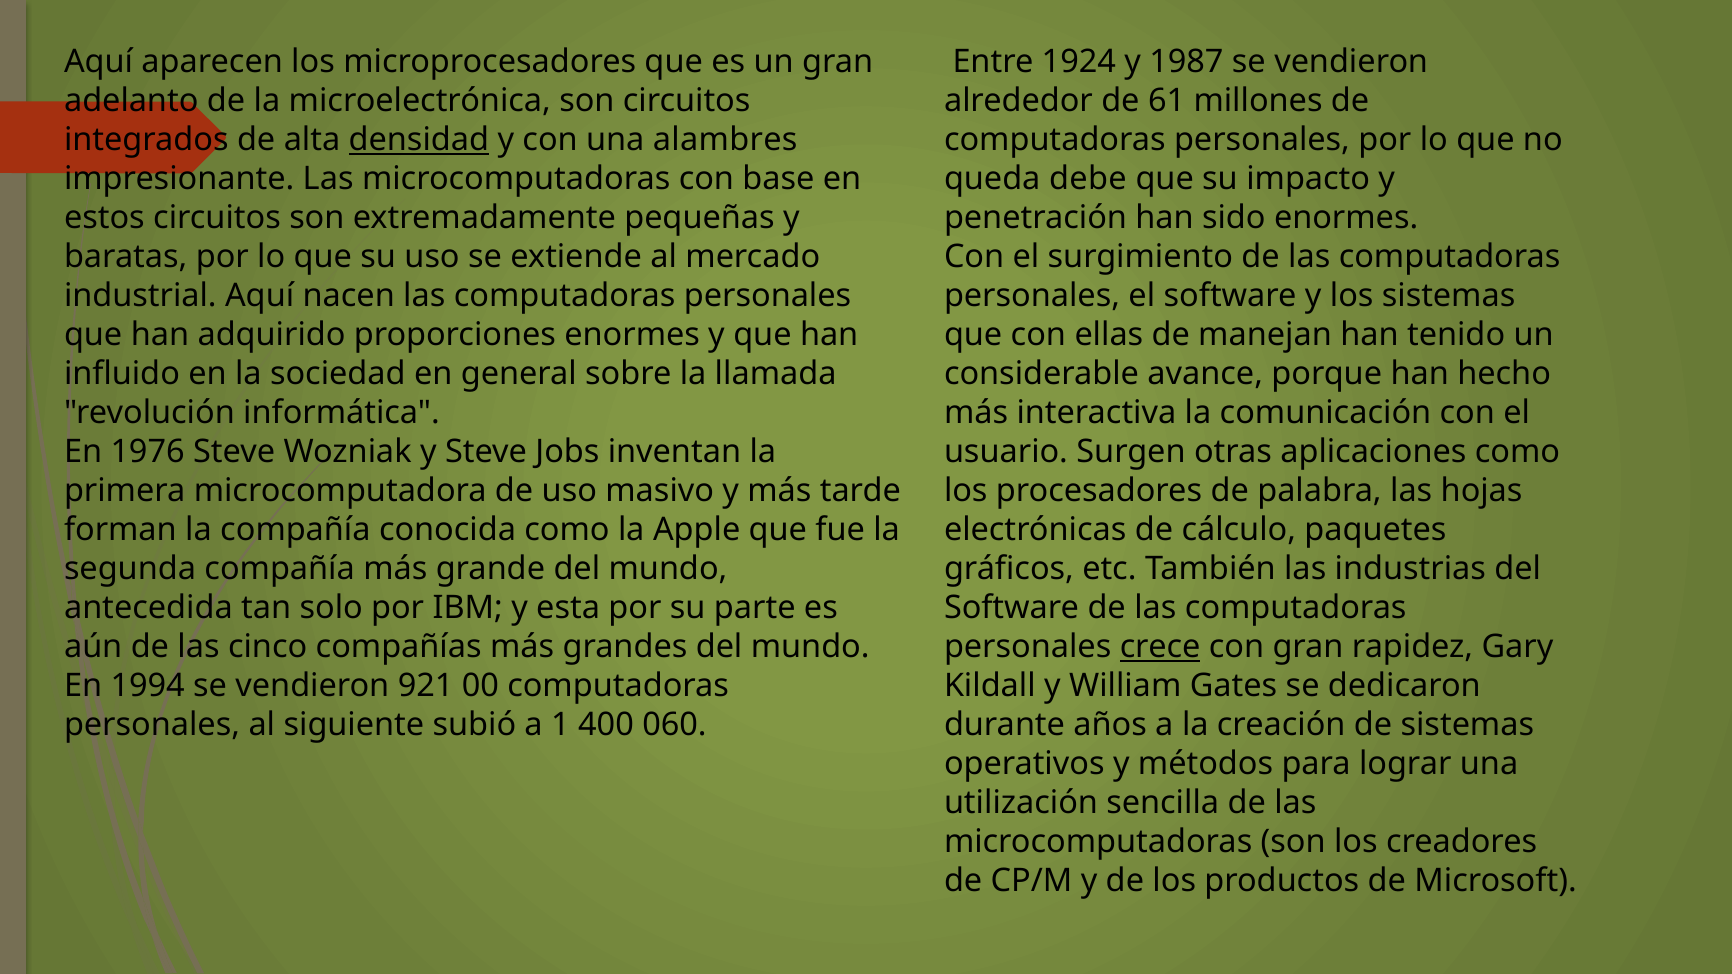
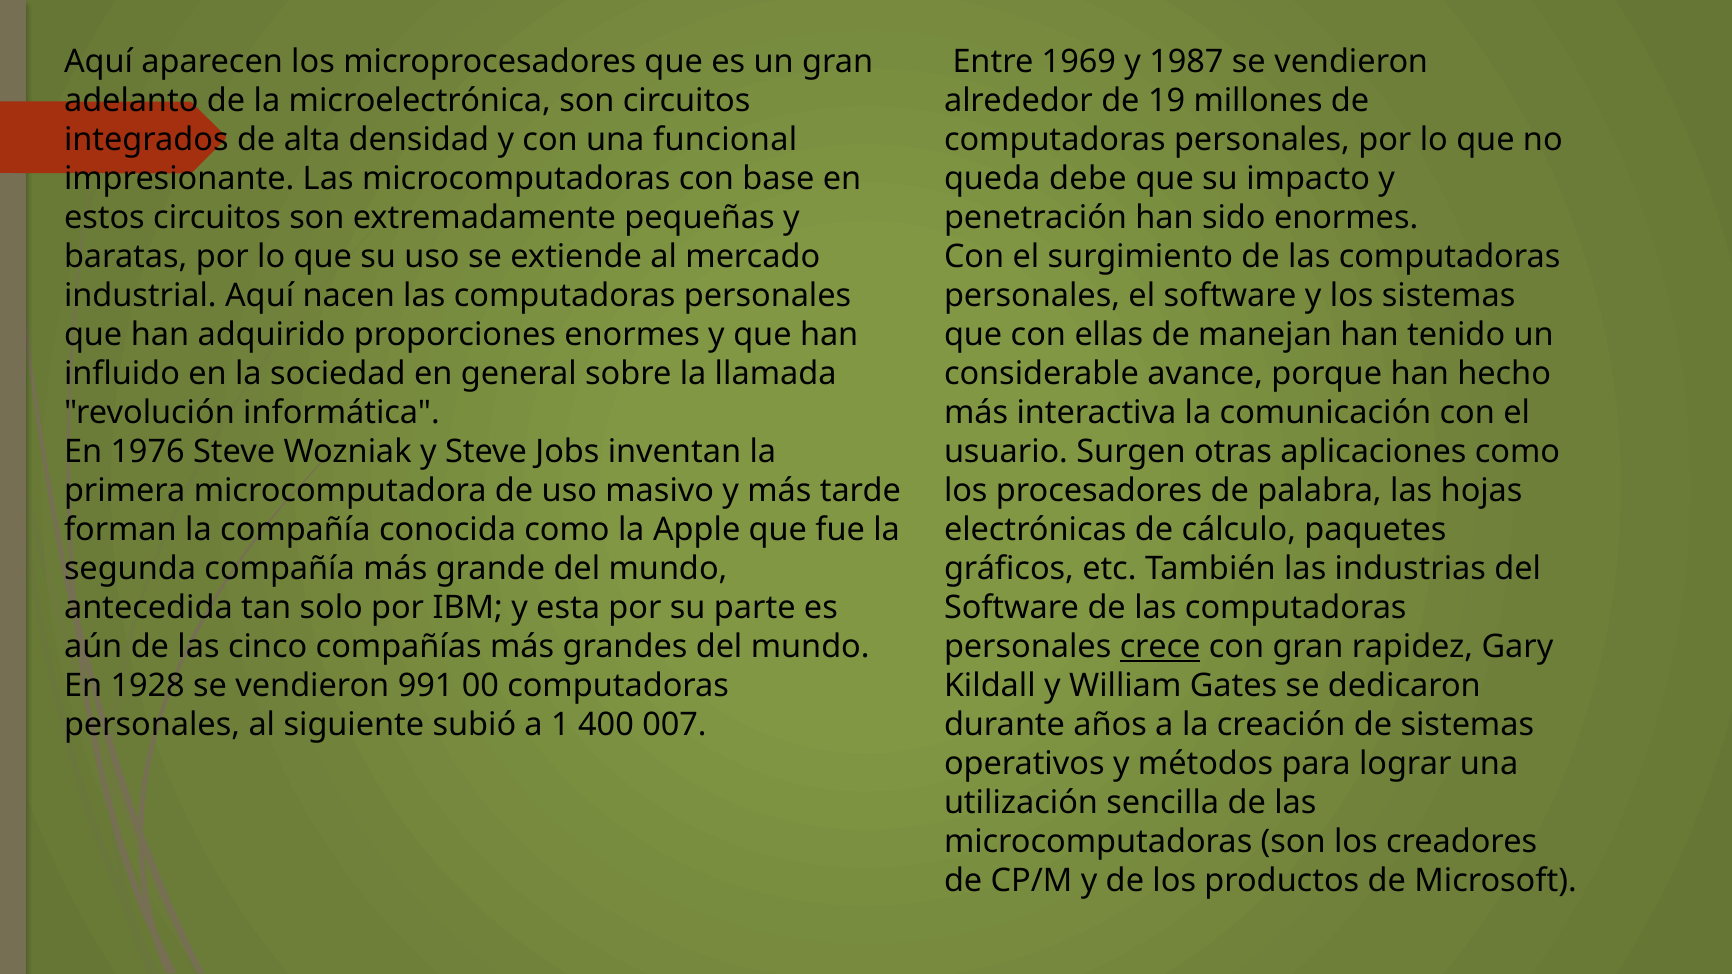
1924: 1924 -> 1969
61: 61 -> 19
densidad underline: present -> none
alambres: alambres -> funcional
1994: 1994 -> 1928
921: 921 -> 991
060: 060 -> 007
